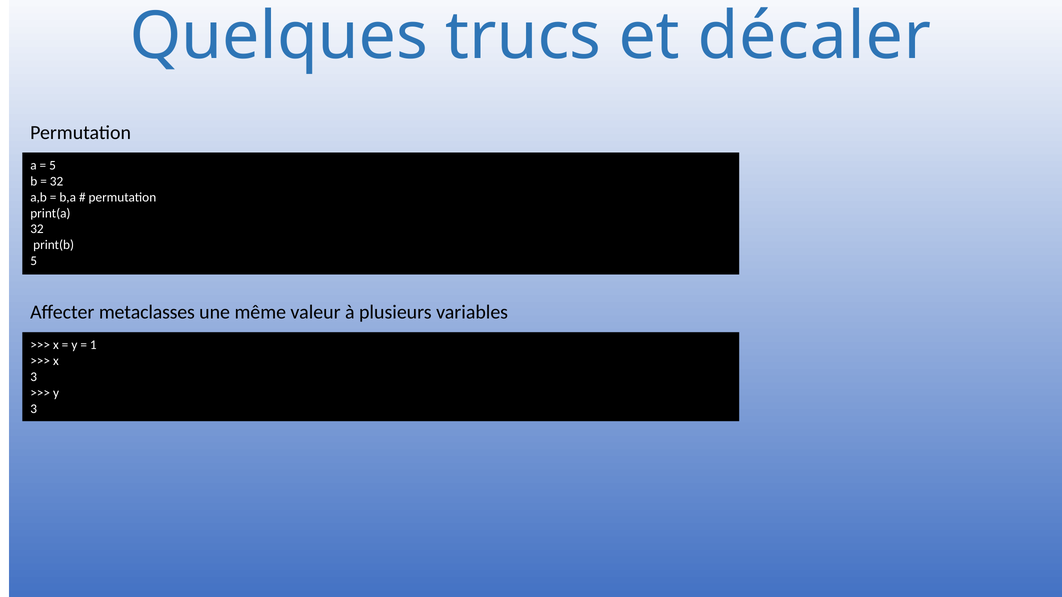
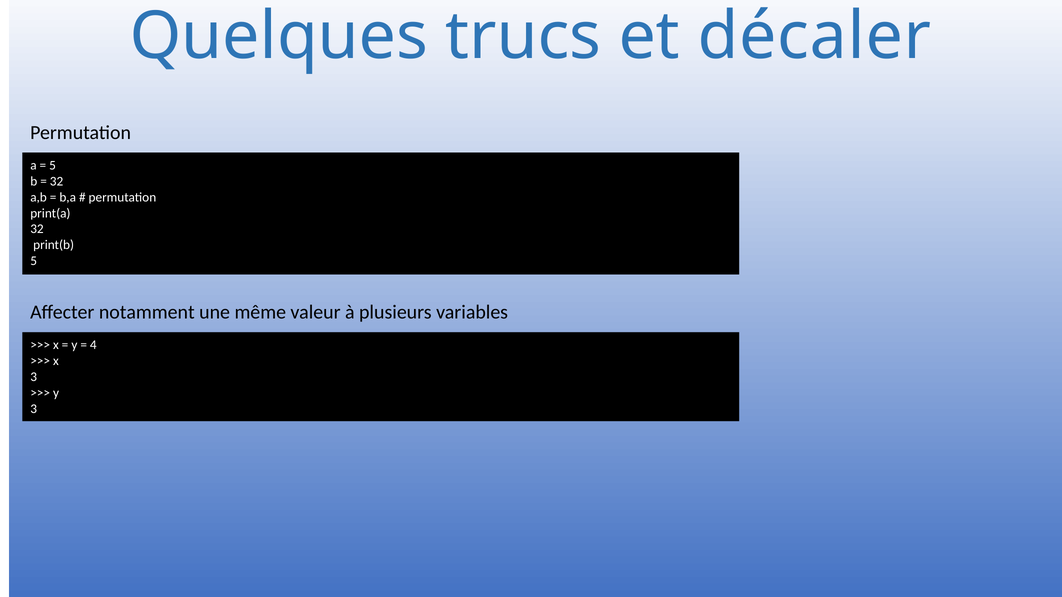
metaclasses: metaclasses -> notamment
1: 1 -> 4
